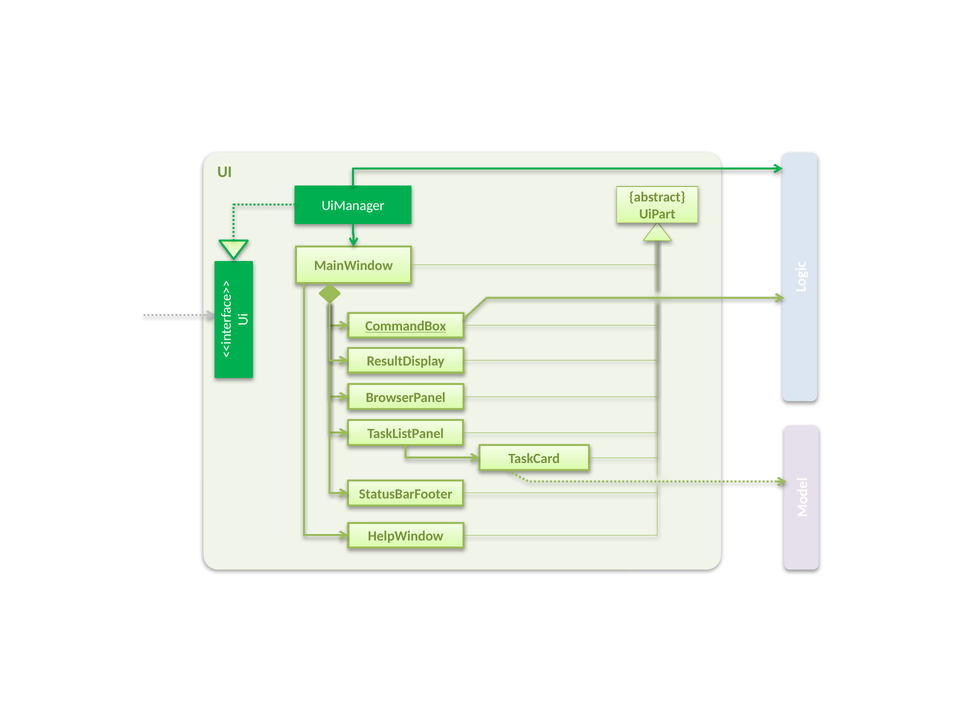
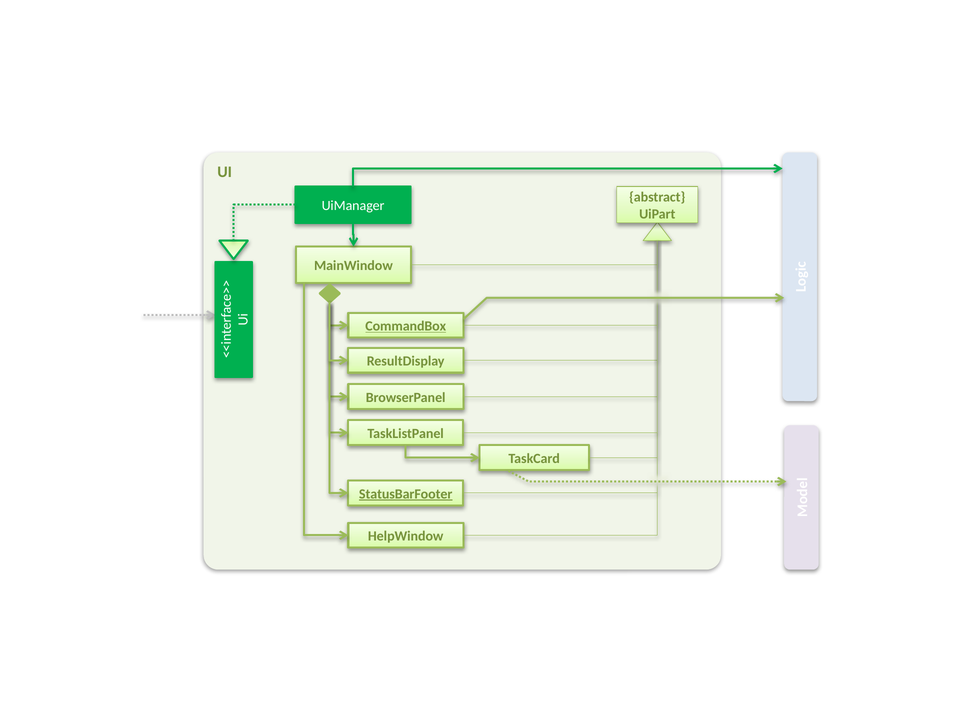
StatusBarFooter underline: none -> present
